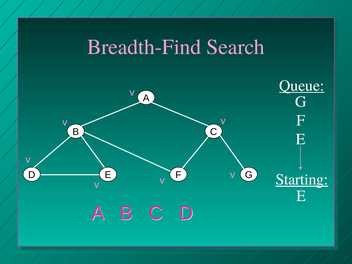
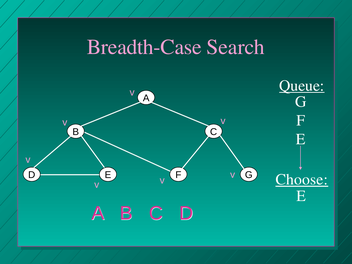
Breadth-Find: Breadth-Find -> Breadth-Case
Starting: Starting -> Choose
